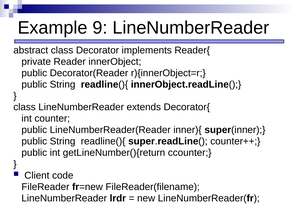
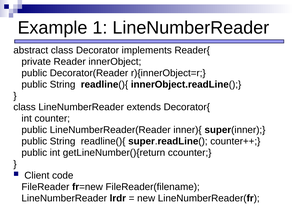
9: 9 -> 1
